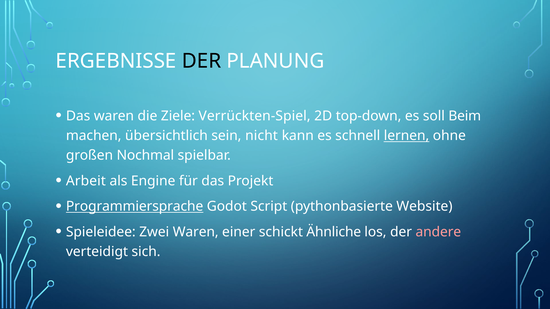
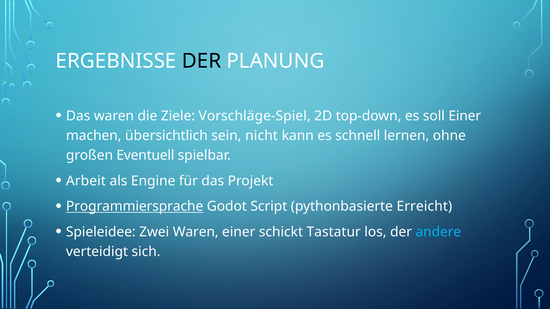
Verrückten-Spiel: Verrückten-Spiel -> Vorschläge-Spiel
soll Beim: Beim -> Einer
lernen underline: present -> none
Nochmal: Nochmal -> Eventuell
Website: Website -> Erreicht
Ähnliche: Ähnliche -> Tastatur
andere colour: pink -> light blue
